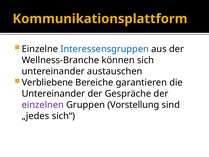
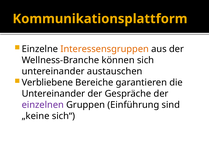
Interessensgruppen colour: blue -> orange
Vorstellung: Vorstellung -> Einführung
„jedes: „jedes -> „keine
